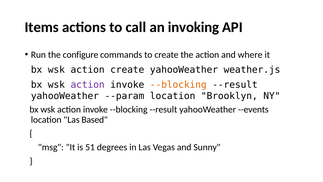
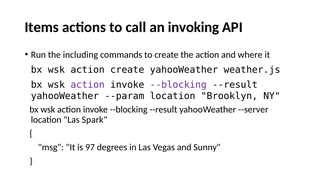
configure: configure -> including
--blocking at (178, 85) colour: orange -> purple
--events: --events -> --server
Based: Based -> Spark
51: 51 -> 97
